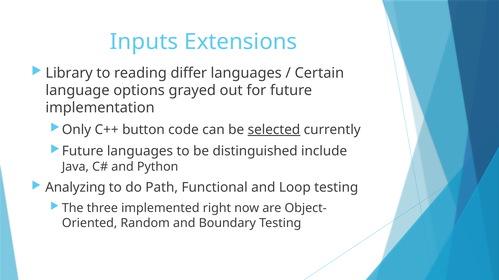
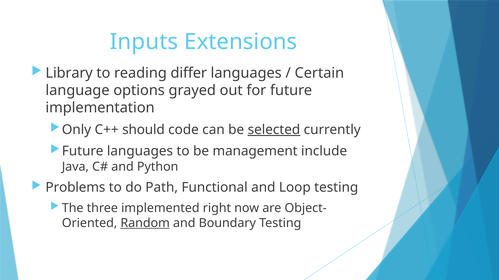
button: button -> should
distinguished: distinguished -> management
Analyzing: Analyzing -> Problems
Random underline: none -> present
